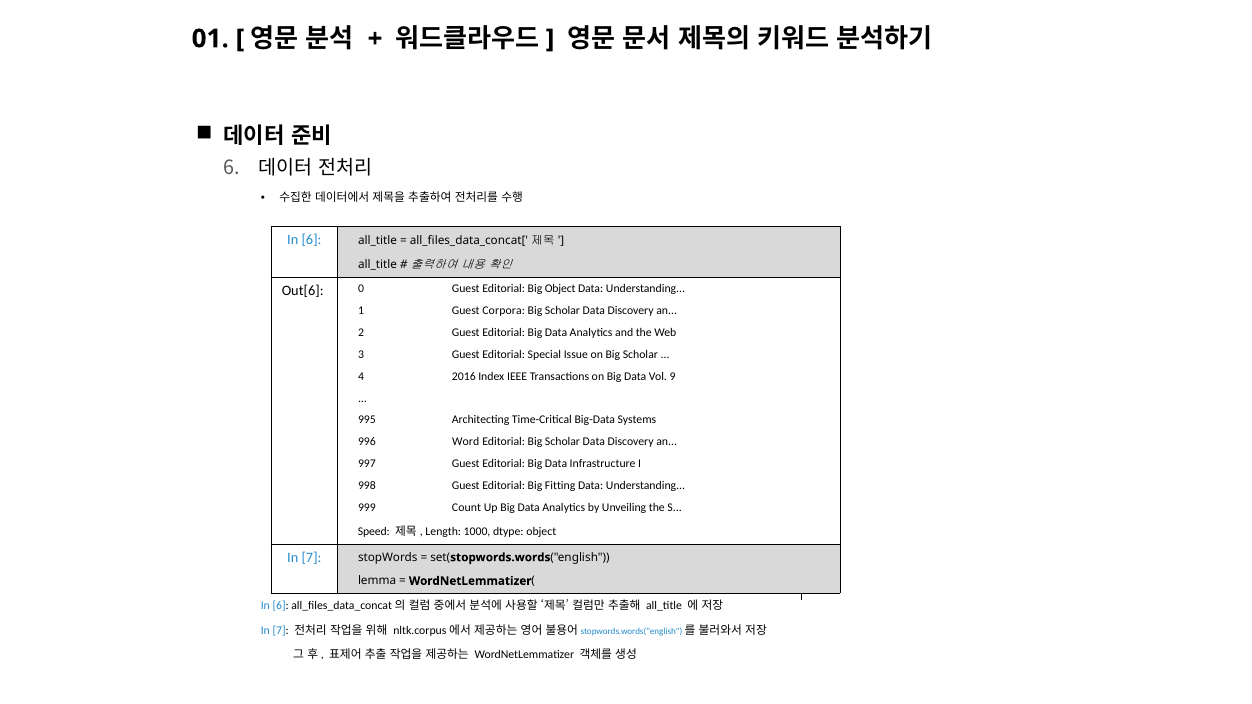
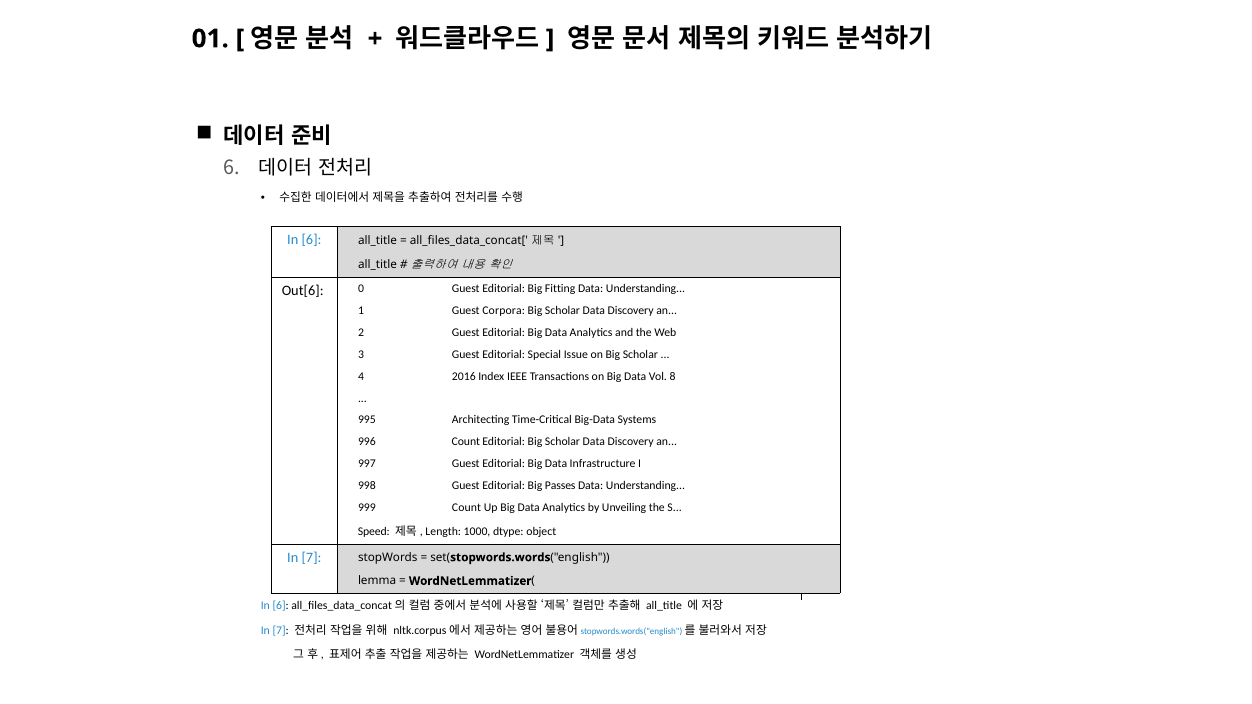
Big Object: Object -> Fitting
9: 9 -> 8
996 Word: Word -> Count
Fitting: Fitting -> Passes
